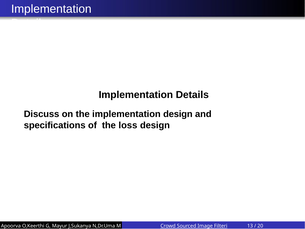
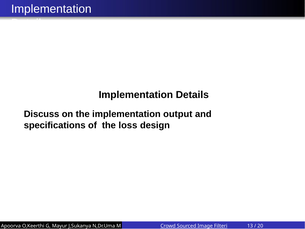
implementation design: design -> output
